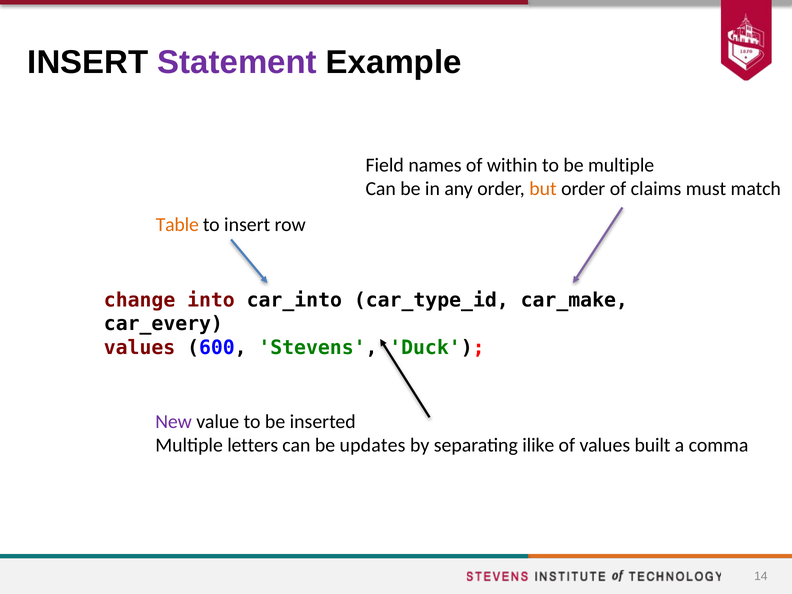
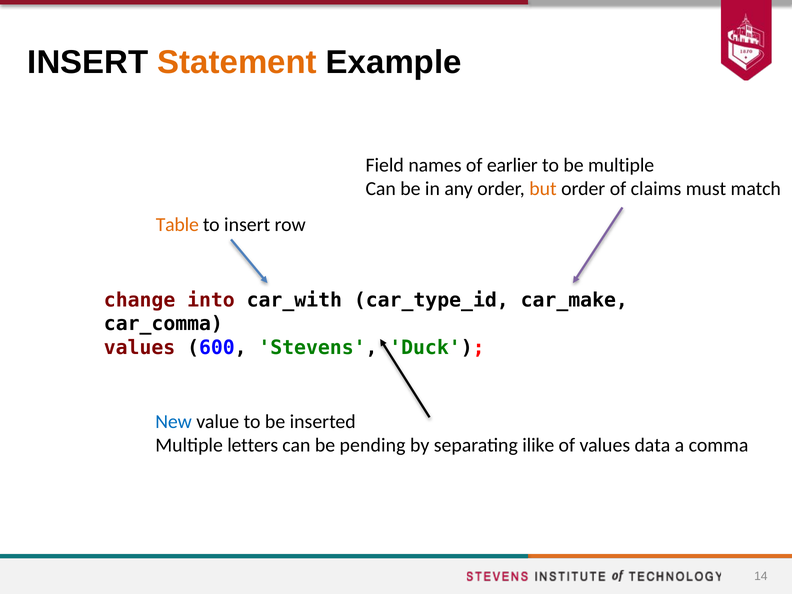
Statement colour: purple -> orange
within: within -> earlier
car_into: car_into -> car_with
car_every: car_every -> car_comma
New colour: purple -> blue
updates: updates -> pending
built: built -> data
